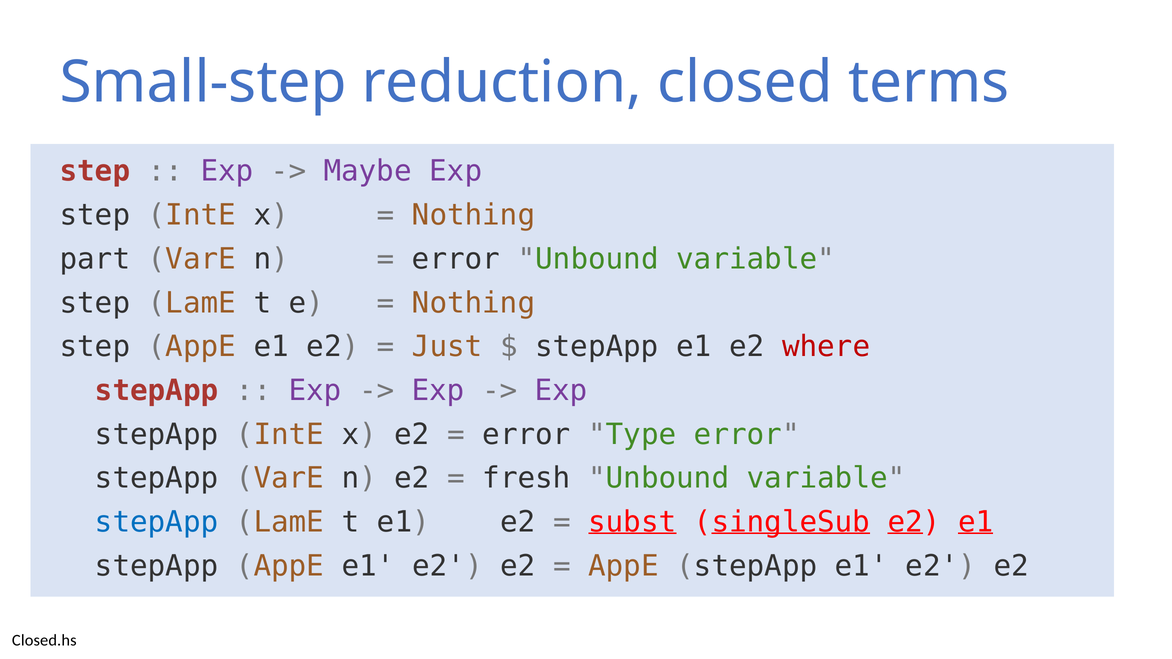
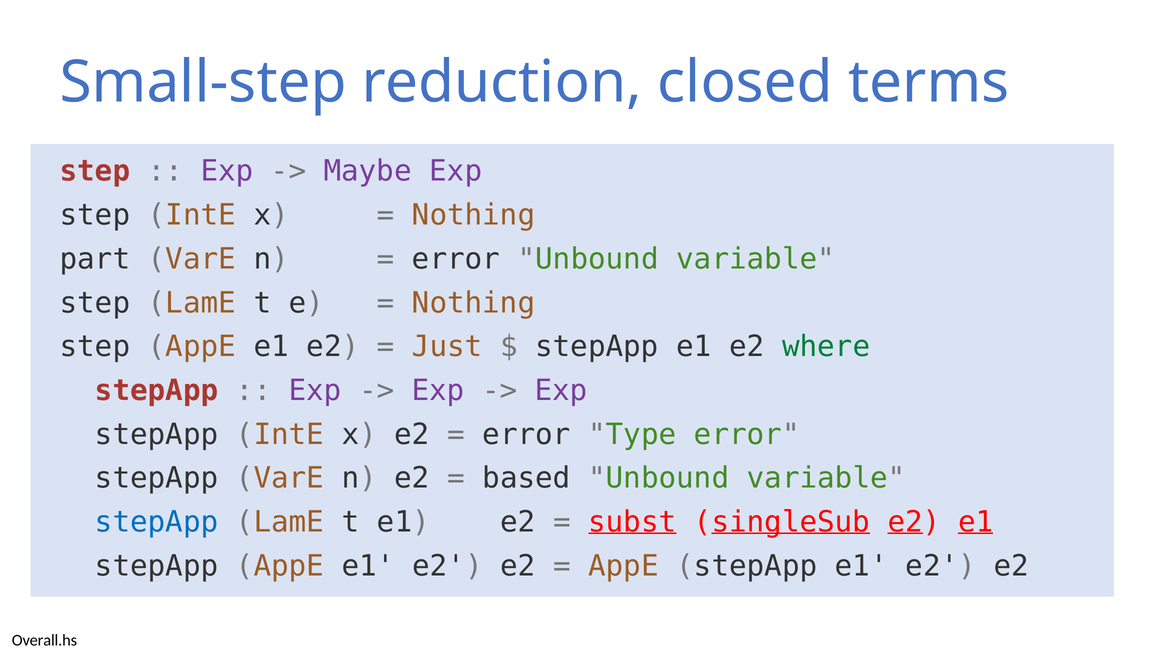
where colour: red -> green
fresh: fresh -> based
Closed.hs: Closed.hs -> Overall.hs
